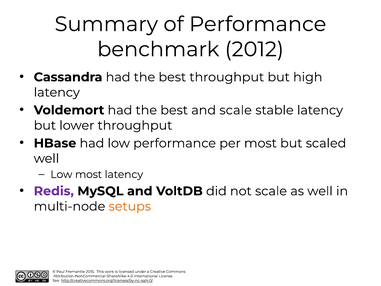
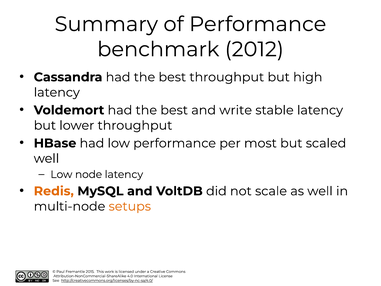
and scale: scale -> write
Low most: most -> node
Redis colour: purple -> orange
